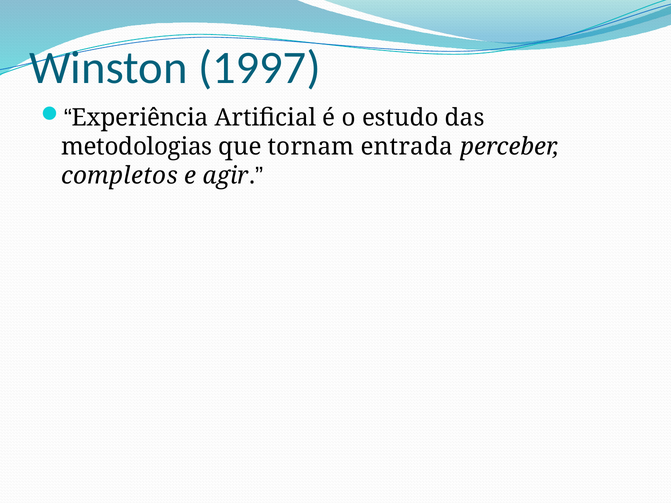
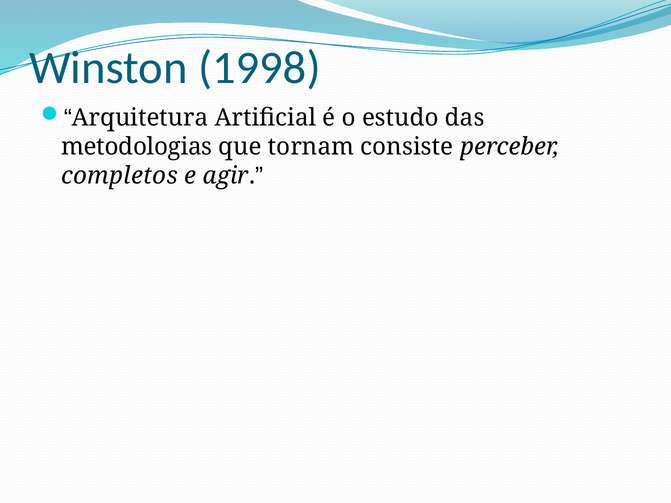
1997: 1997 -> 1998
Experiência: Experiência -> Arquitetura
entrada: entrada -> consiste
